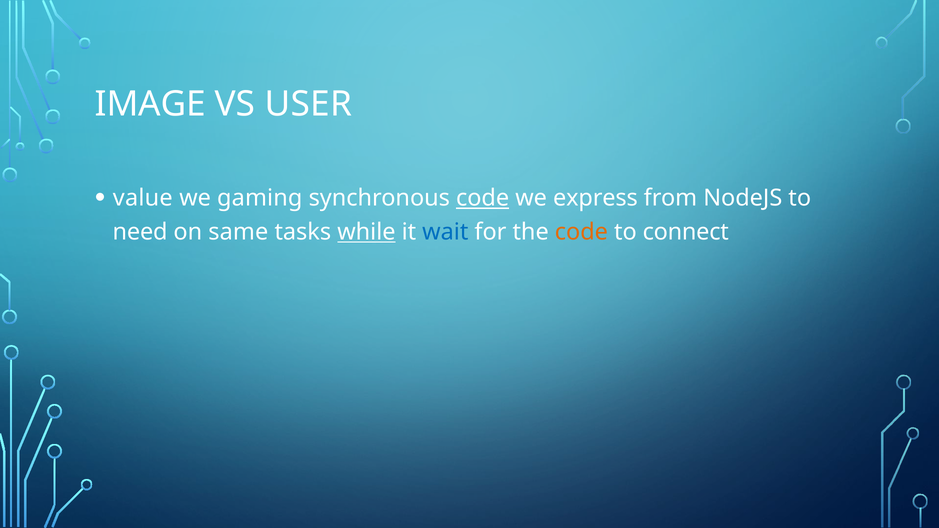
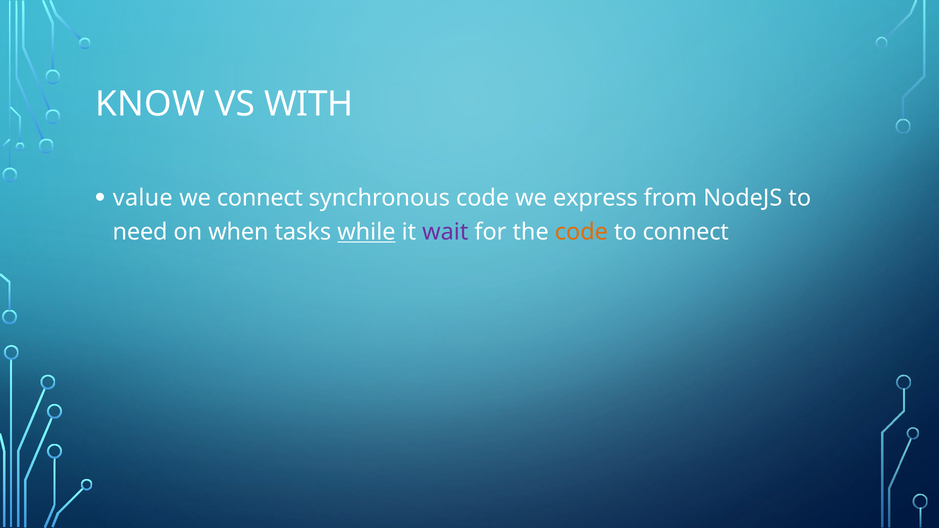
IMAGE: IMAGE -> KNOW
USER: USER -> WITH
we gaming: gaming -> connect
code at (483, 198) underline: present -> none
same: same -> when
wait colour: blue -> purple
